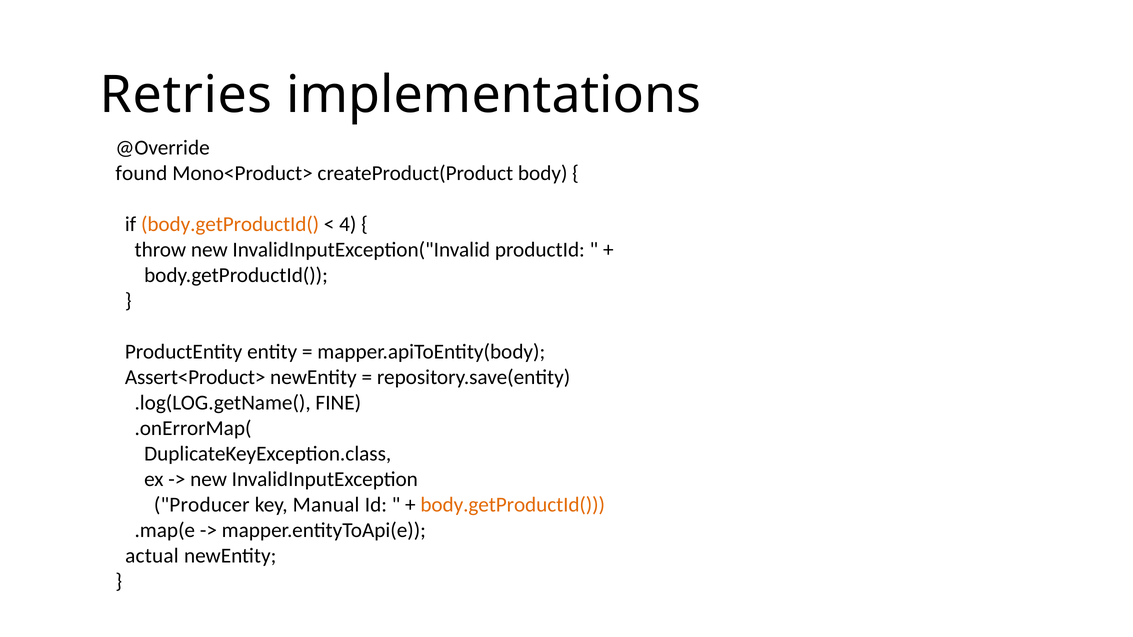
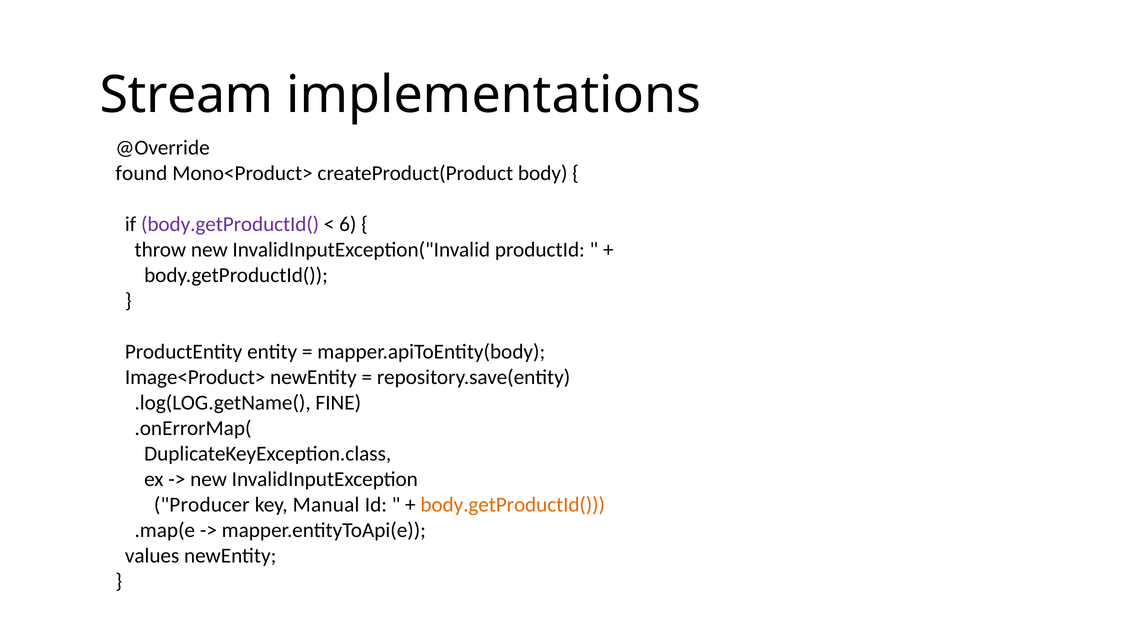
Retries: Retries -> Stream
body.getProductId( at (230, 224) colour: orange -> purple
4: 4 -> 6
Assert<Product>: Assert<Product> -> Image<Product>
actual: actual -> values
